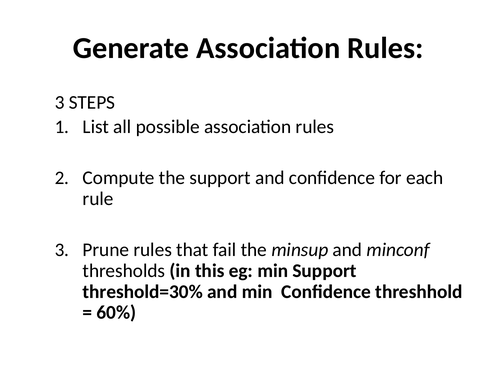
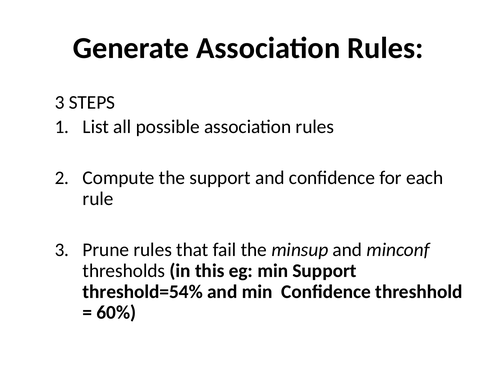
threshold=30%: threshold=30% -> threshold=54%
